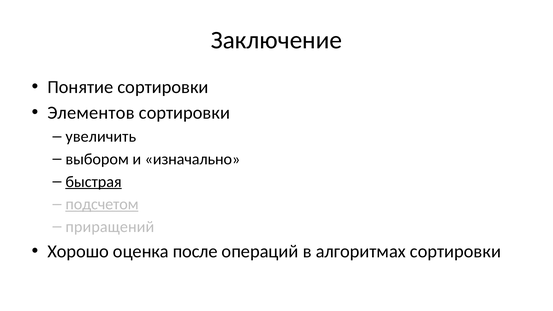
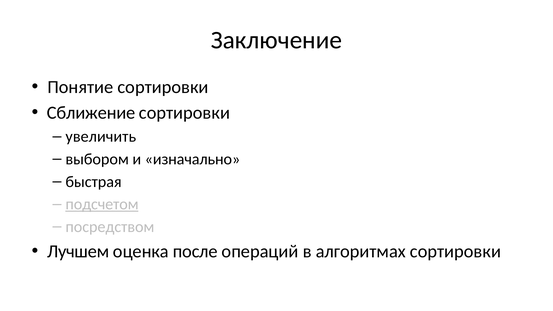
Элементов: Элементов -> Сближение
быстрая underline: present -> none
приращений: приращений -> посредством
Хорошо: Хорошо -> Лучшем
